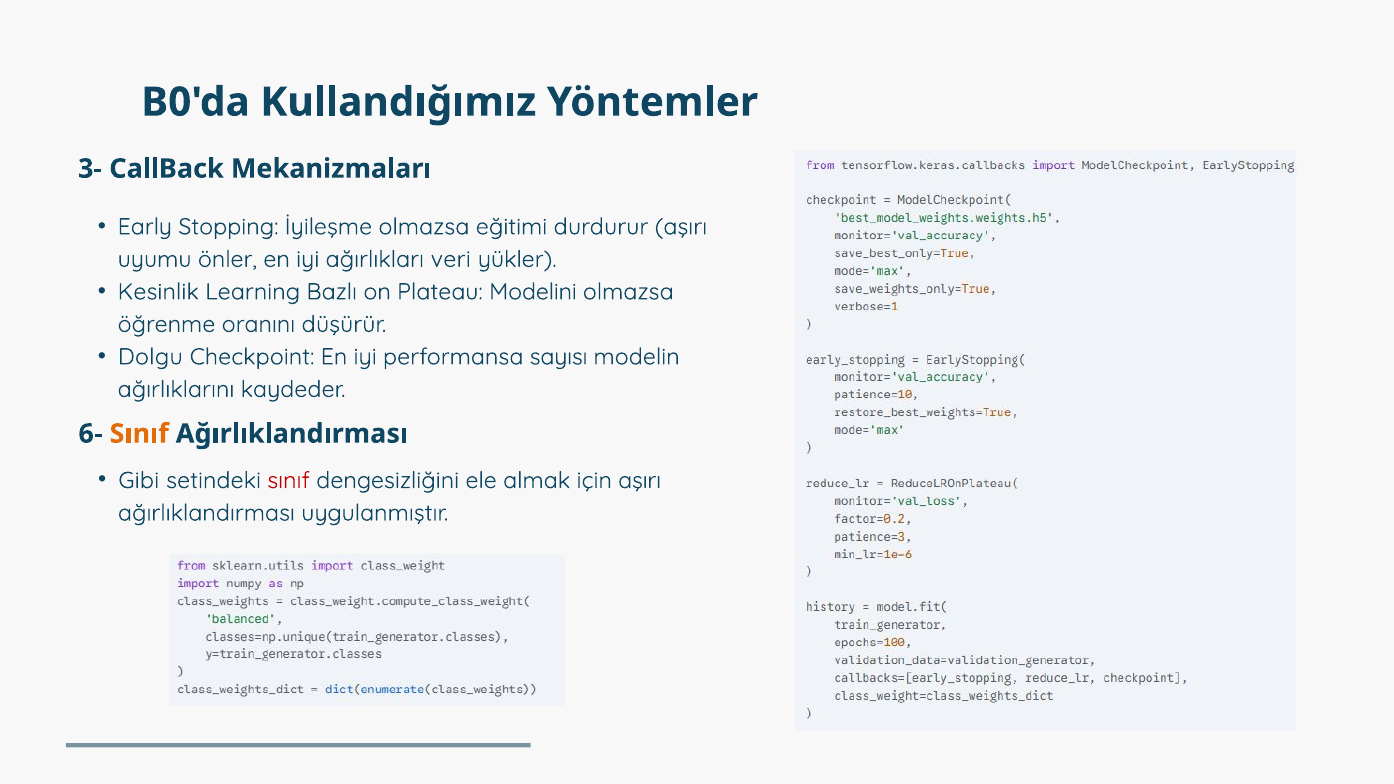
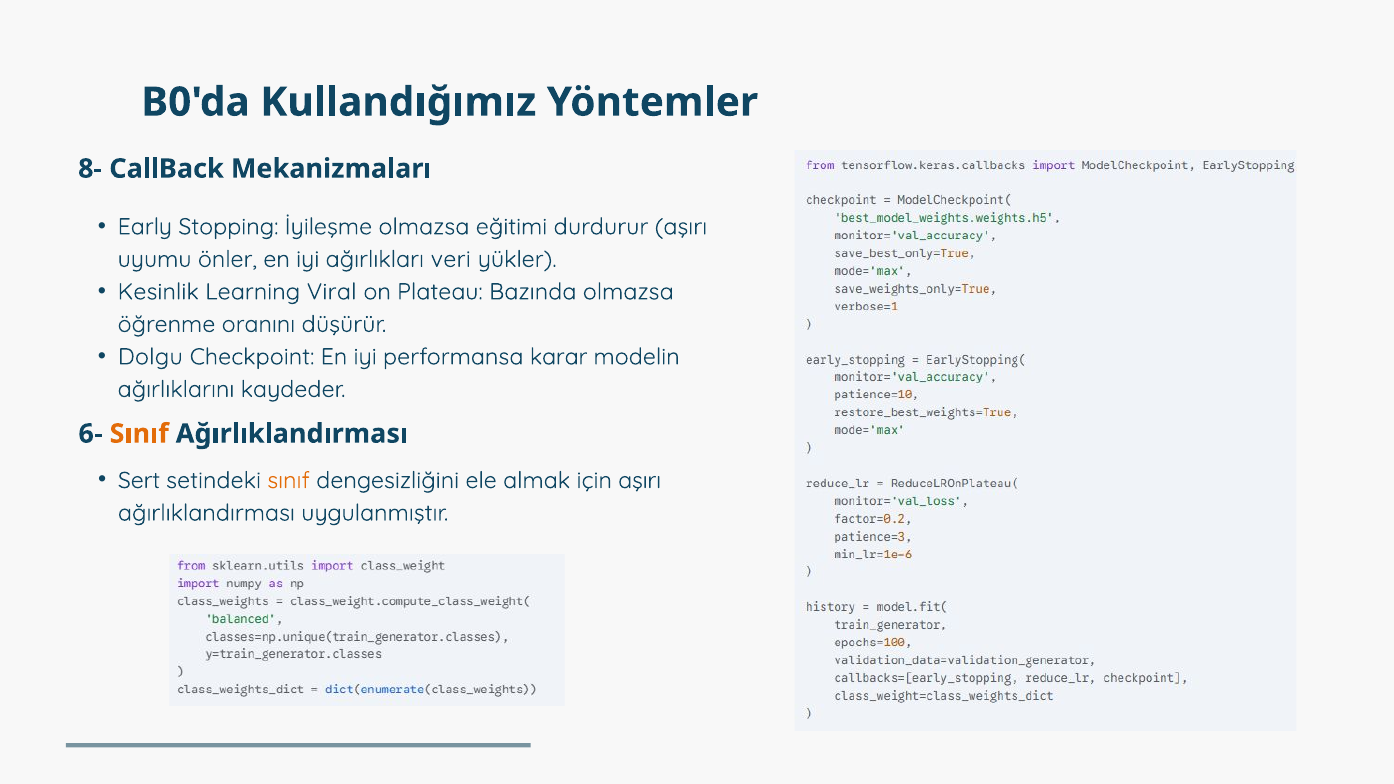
3-: 3- -> 8-
Bazlı: Bazlı -> Viral
Modelini: Modelini -> Bazında
sayısı: sayısı -> karar
Gibi: Gibi -> Sert
sınıf at (289, 481) colour: red -> orange
